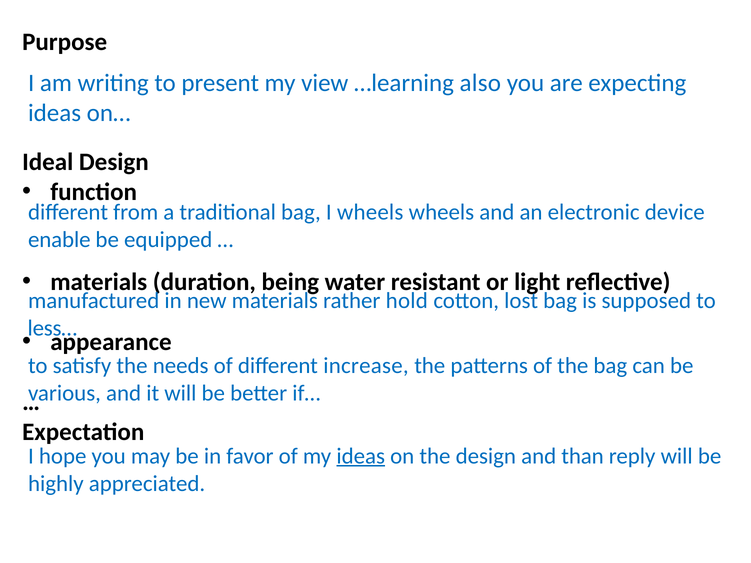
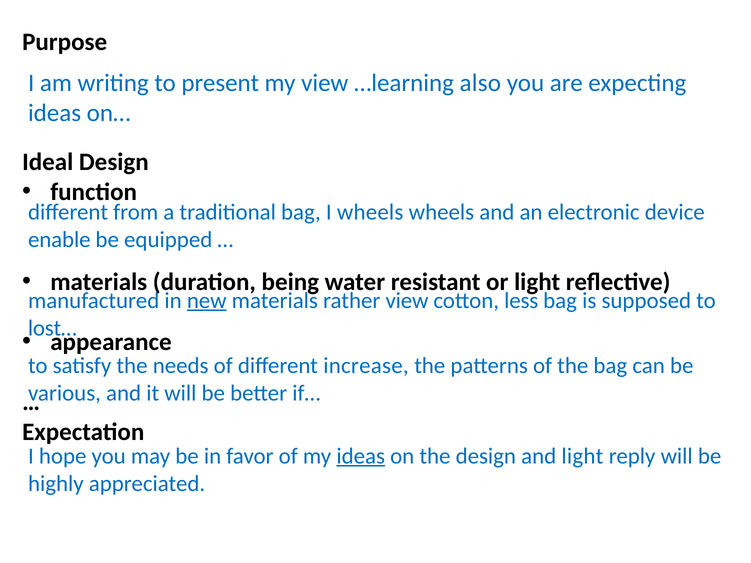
new underline: none -> present
rather hold: hold -> view
lost: lost -> less
less…: less… -> lost…
and than: than -> light
